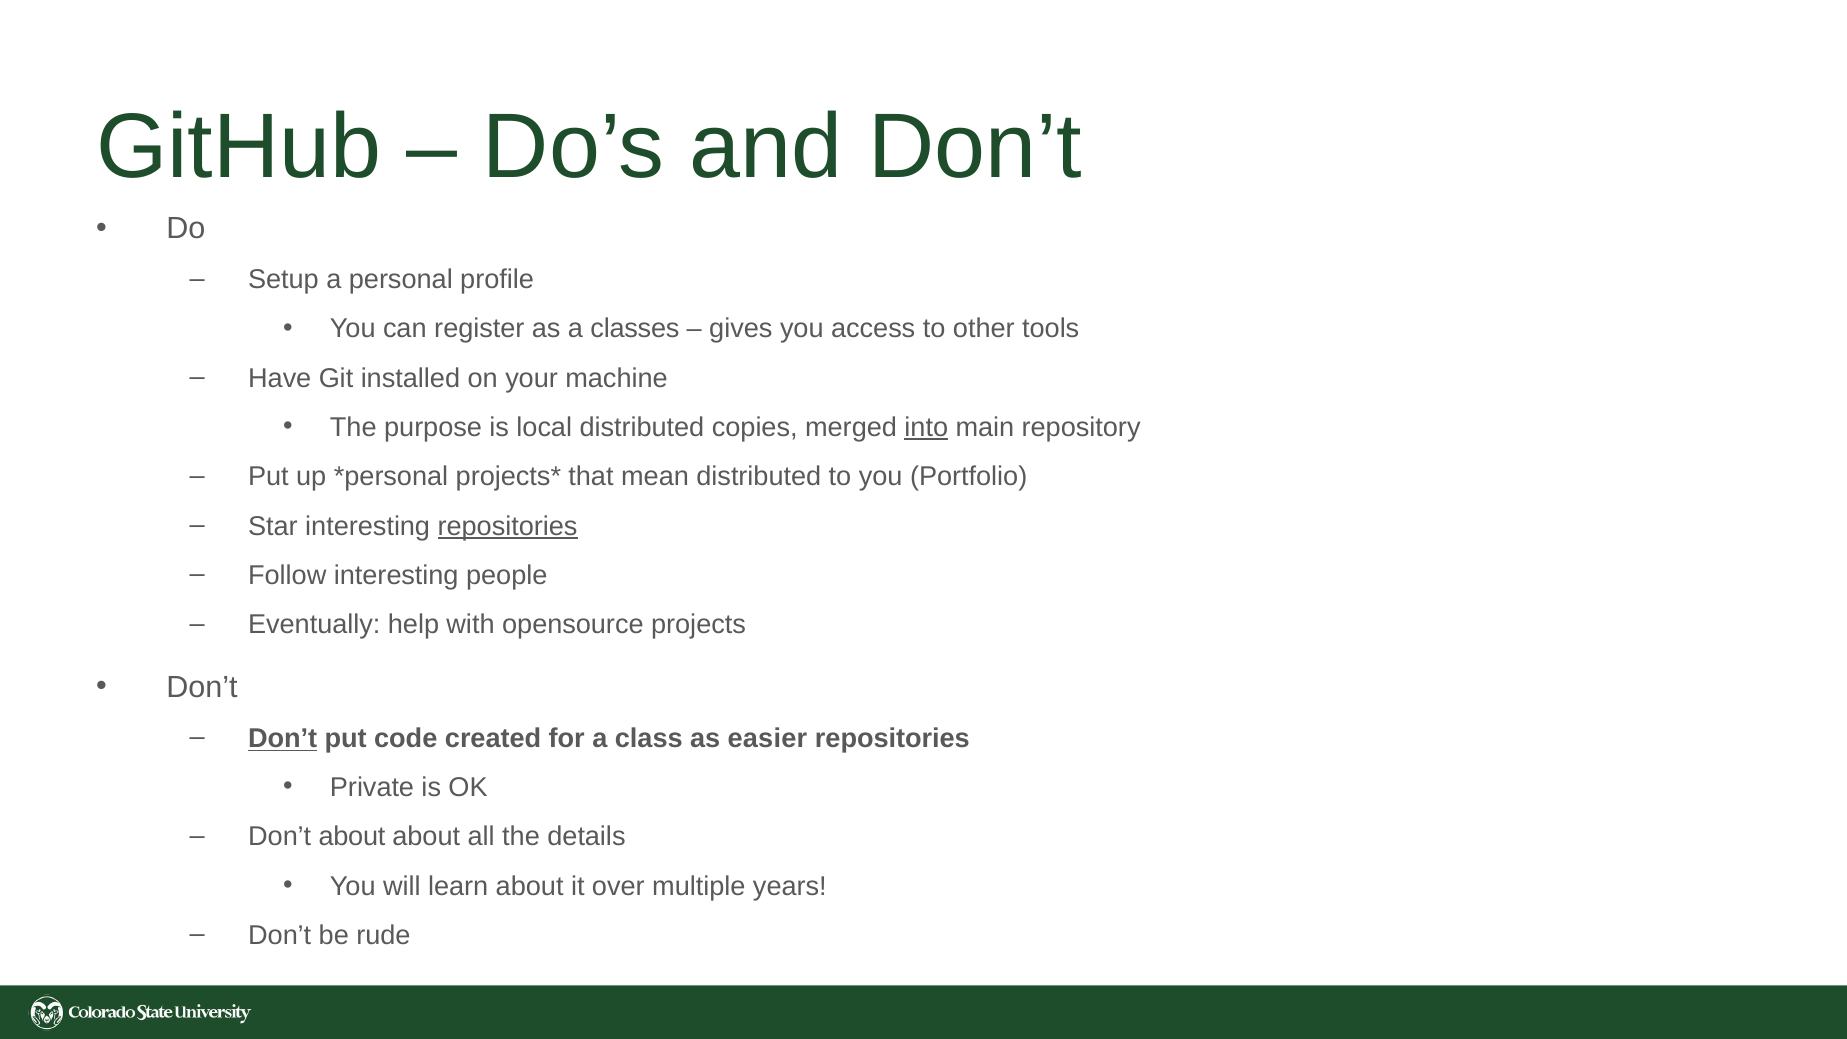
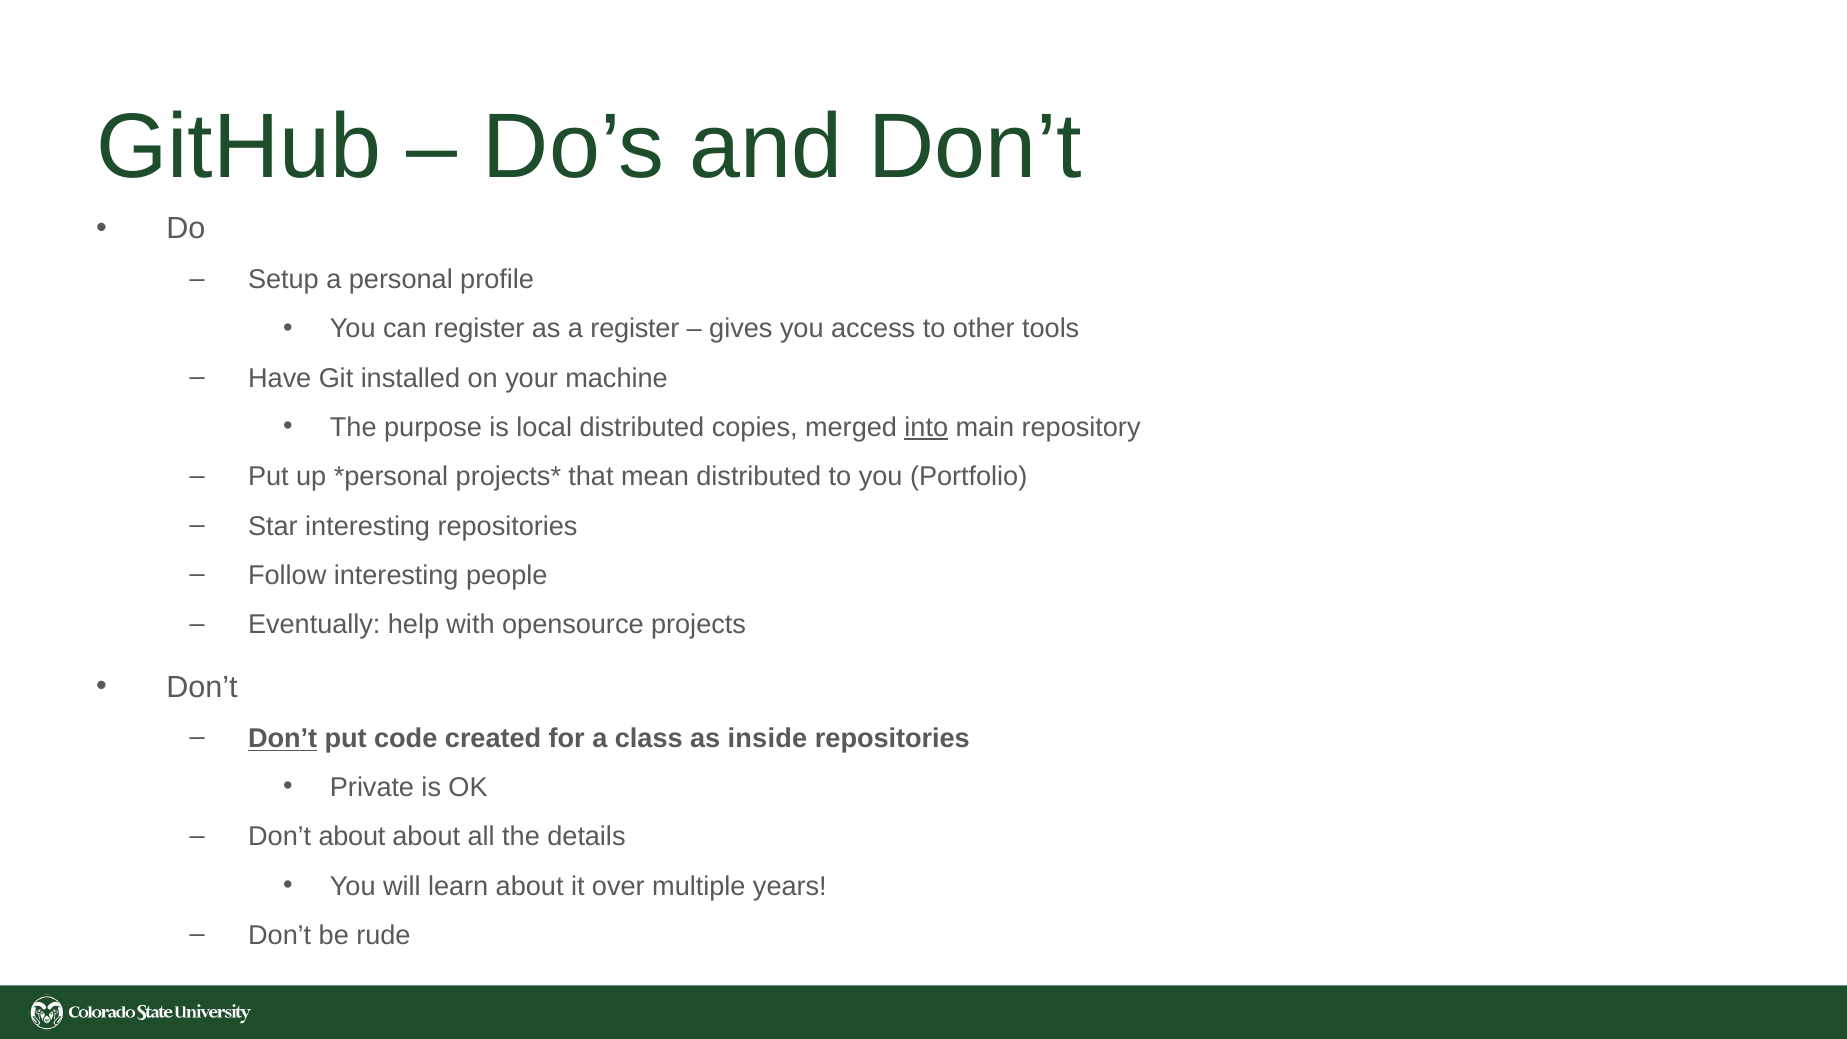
a classes: classes -> register
repositories at (508, 526) underline: present -> none
easier: easier -> inside
